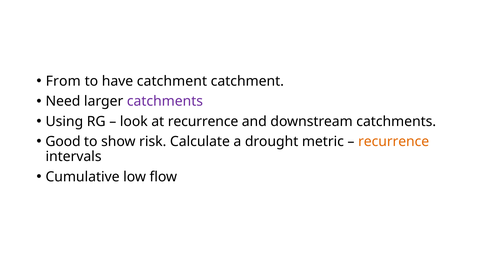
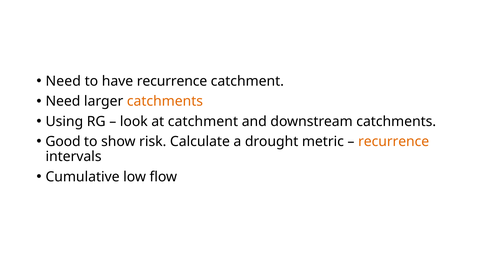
From at (63, 81): From -> Need
have catchment: catchment -> recurrence
catchments at (165, 101) colour: purple -> orange
at recurrence: recurrence -> catchment
